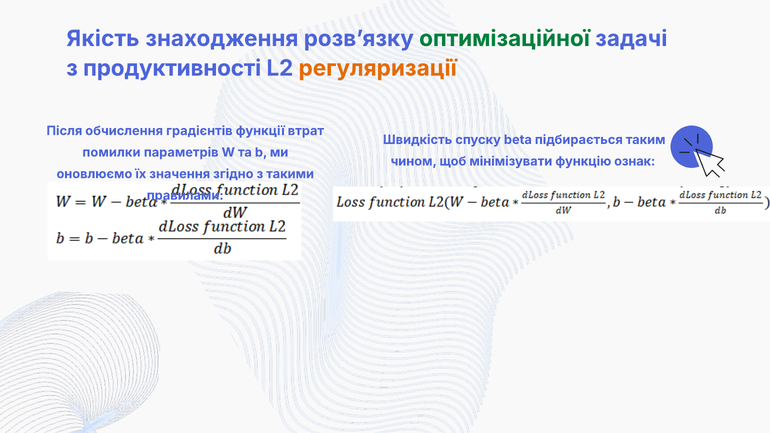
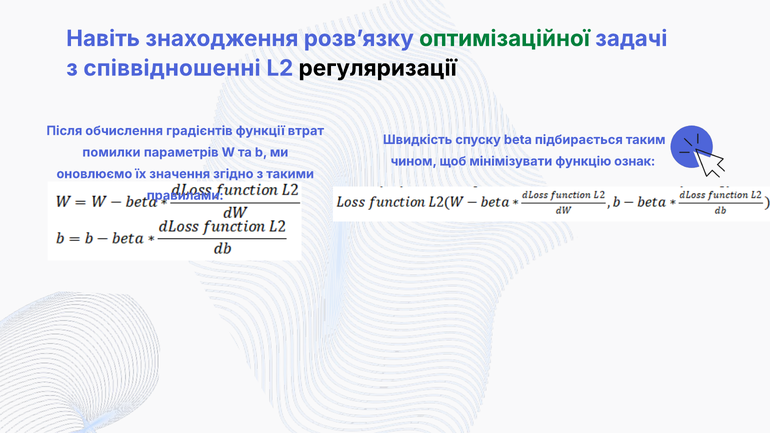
Якість: Якість -> Навіть
продуктивності: продуктивності -> співвідношенні
регуляризації colour: orange -> black
